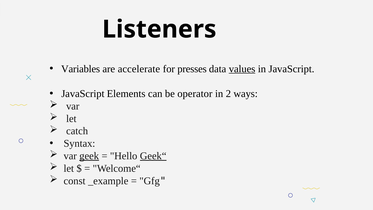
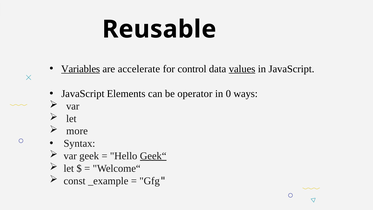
Listeners: Listeners -> Reusable
Variables underline: none -> present
presses: presses -> control
2: 2 -> 0
catch: catch -> more
geek underline: present -> none
